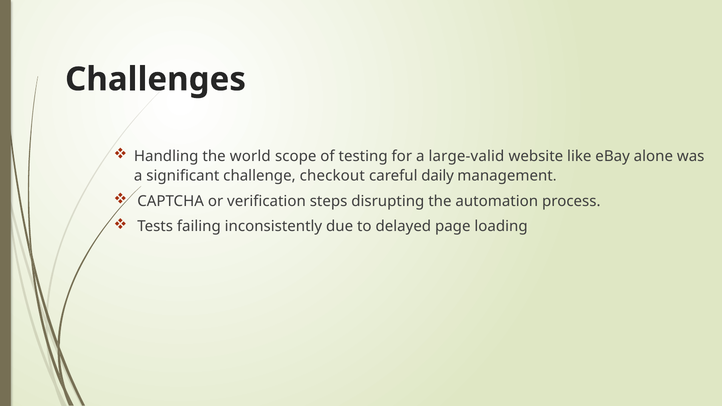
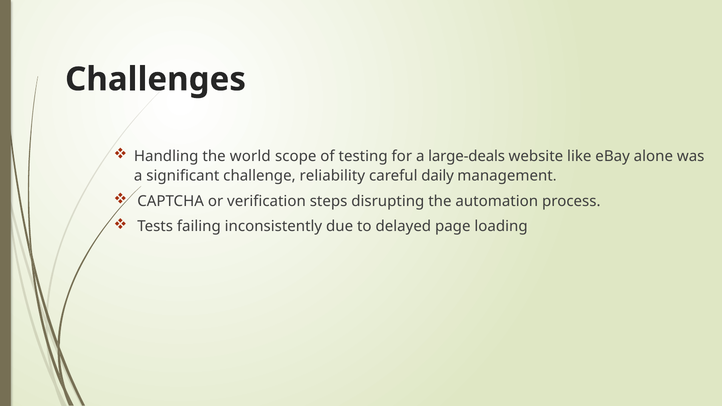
large-valid: large-valid -> large-deals
checkout: checkout -> reliability
